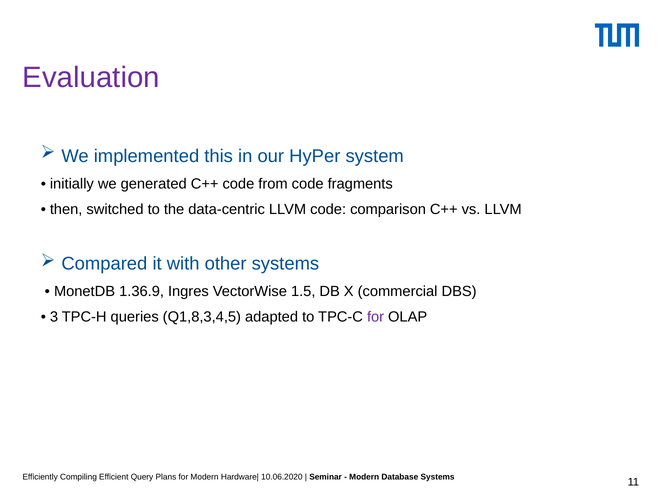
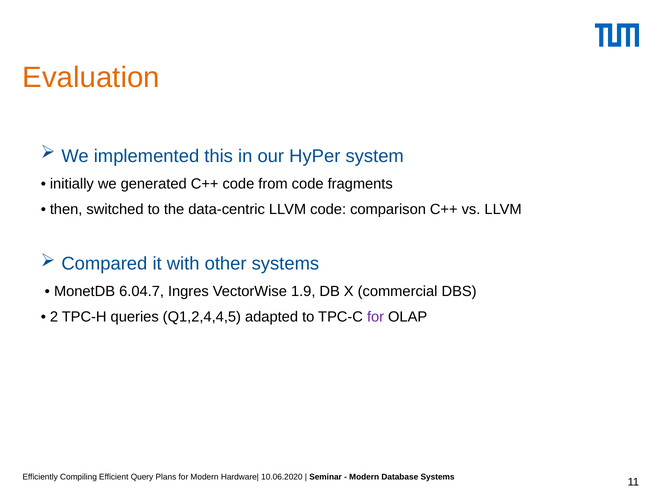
Evaluation colour: purple -> orange
1.36.9: 1.36.9 -> 6.04.7
1.5: 1.5 -> 1.9
3: 3 -> 2
Q1,8,3,4,5: Q1,8,3,4,5 -> Q1,2,4,4,5
